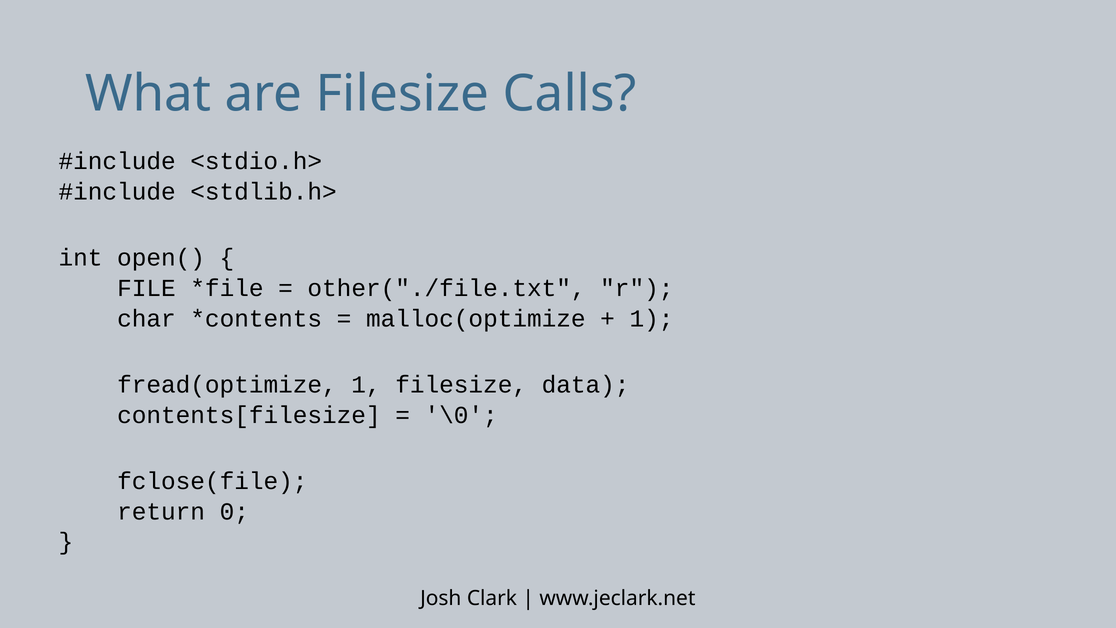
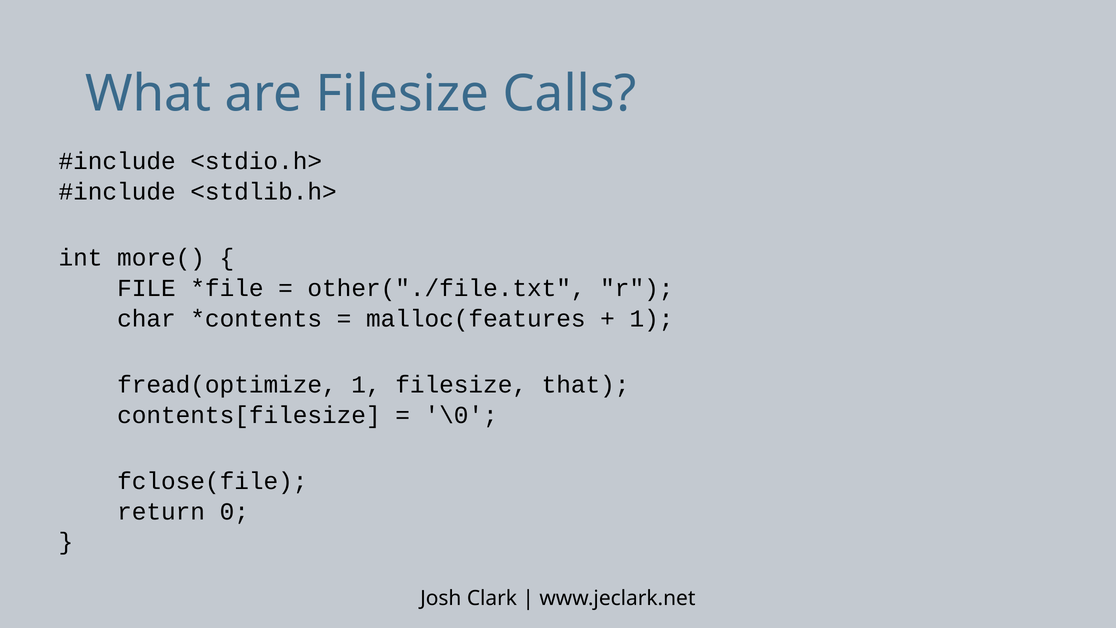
open(: open( -> more(
malloc(optimize: malloc(optimize -> malloc(features
data: data -> that
